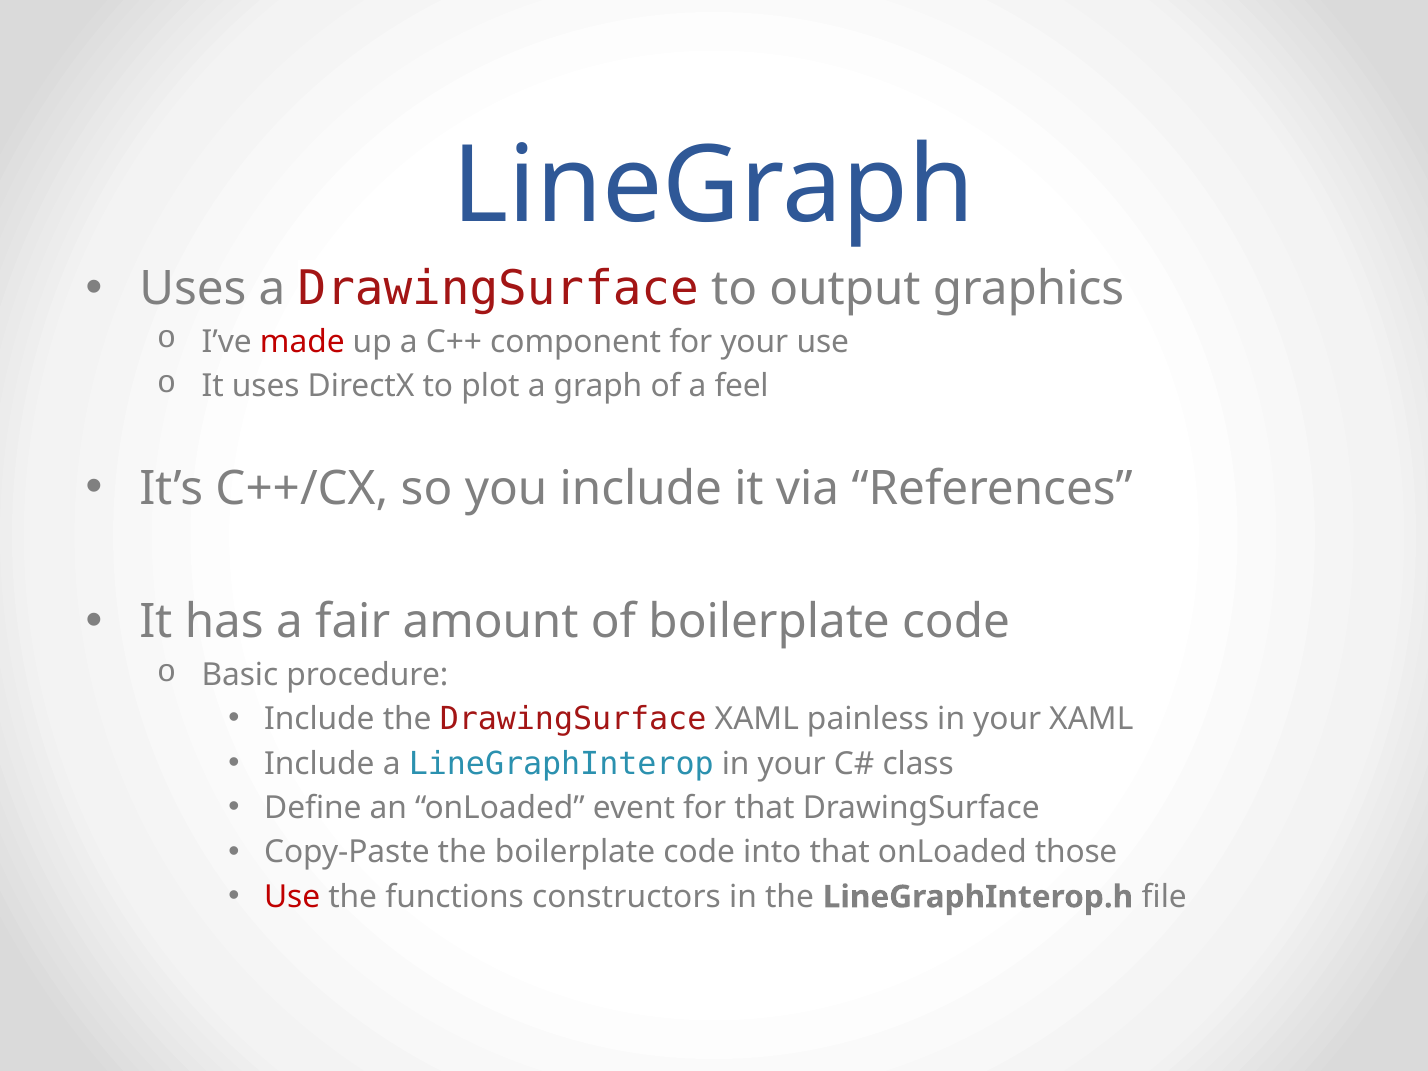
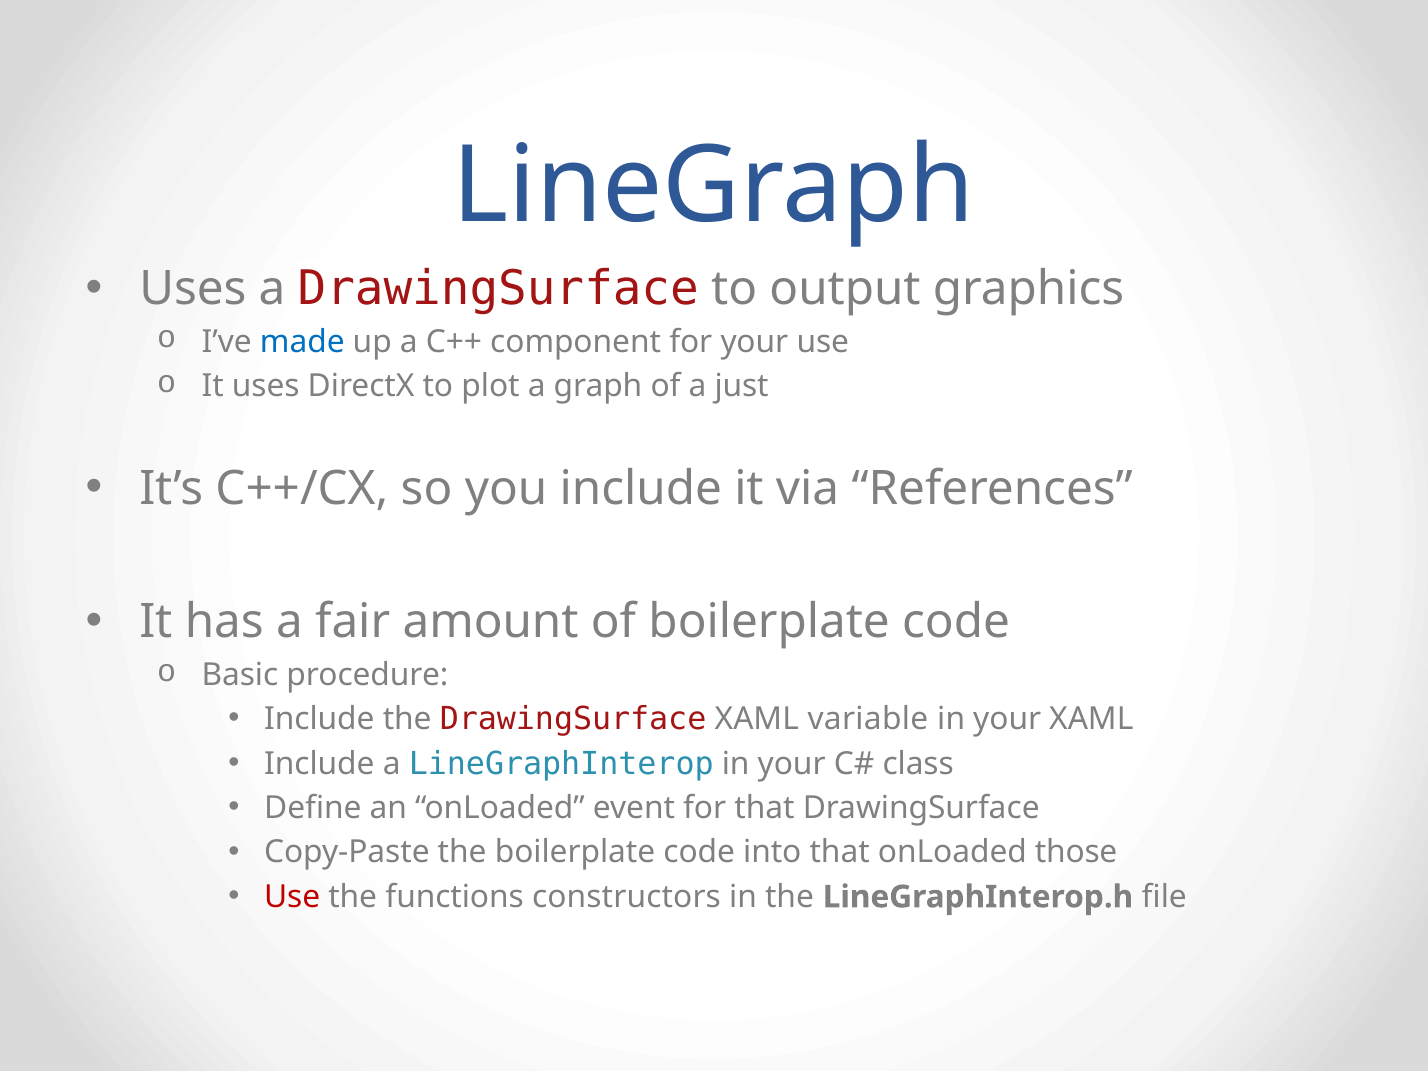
made colour: red -> blue
feel: feel -> just
painless: painless -> variable
